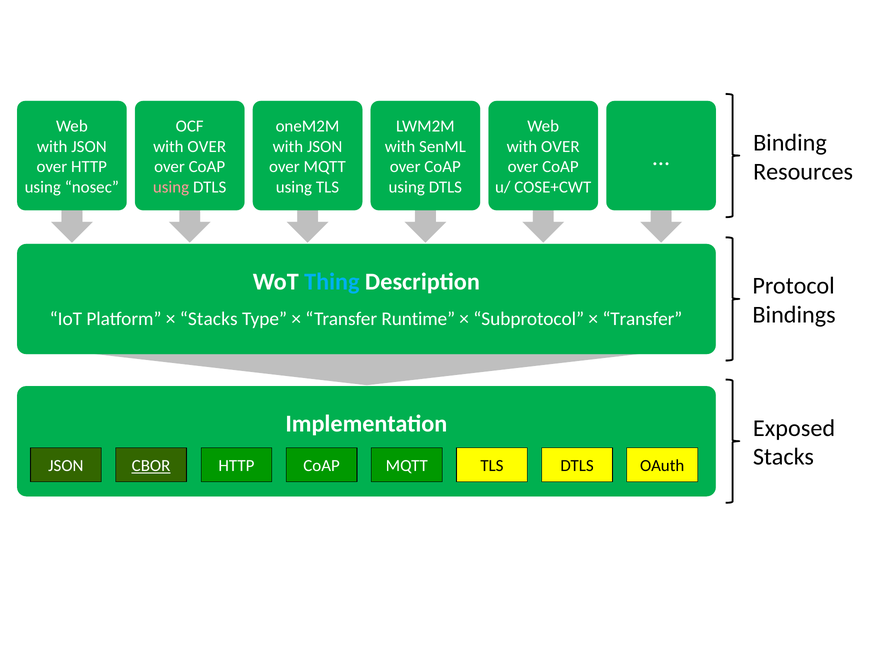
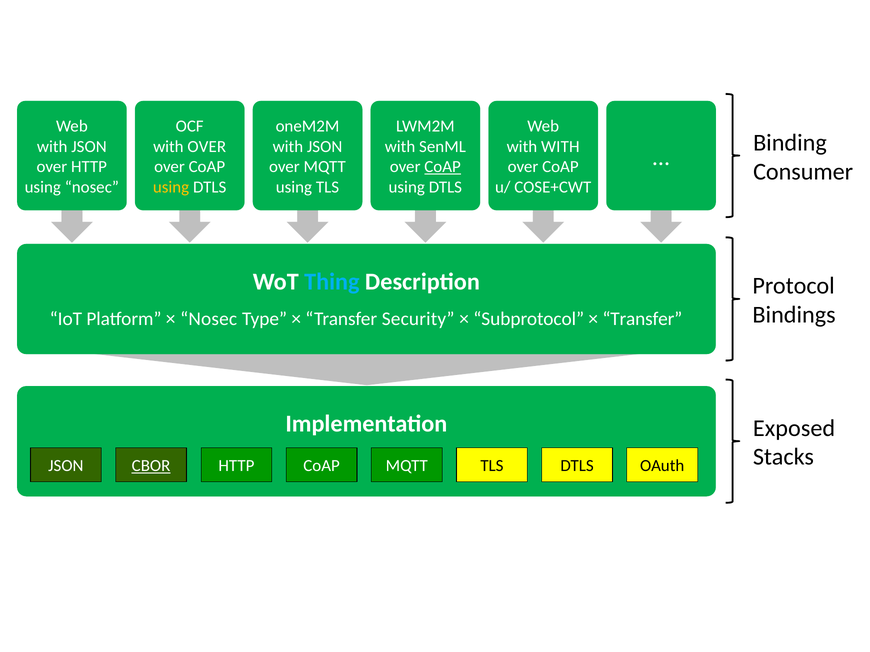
OVER at (560, 147): OVER -> WITH
CoAP at (443, 167) underline: none -> present
Resources: Resources -> Consumer
using at (171, 187) colour: pink -> yellow
Stacks at (209, 319): Stacks -> Nosec
Runtime: Runtime -> Security
